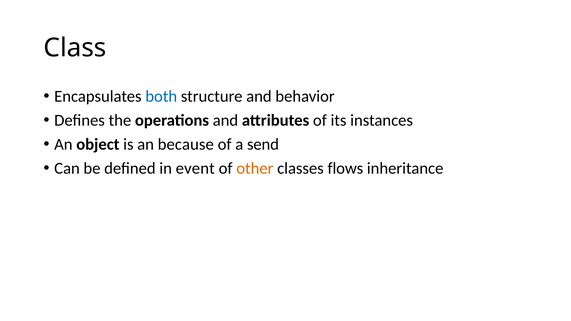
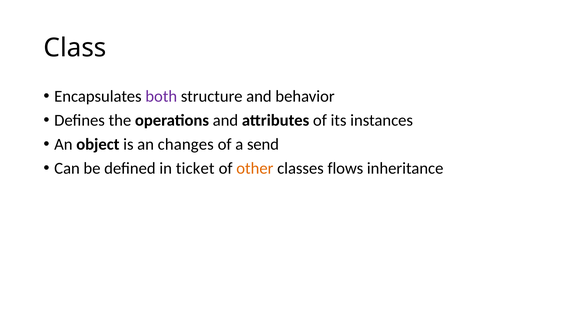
both colour: blue -> purple
because: because -> changes
event: event -> ticket
